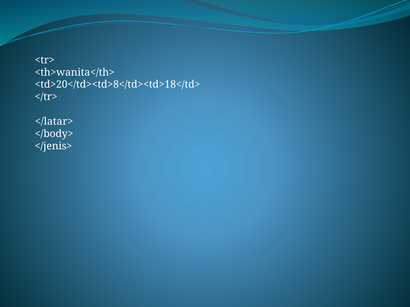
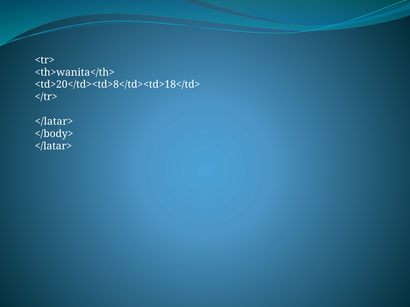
</jenis> at (53, 146): </jenis> -> </latar>
